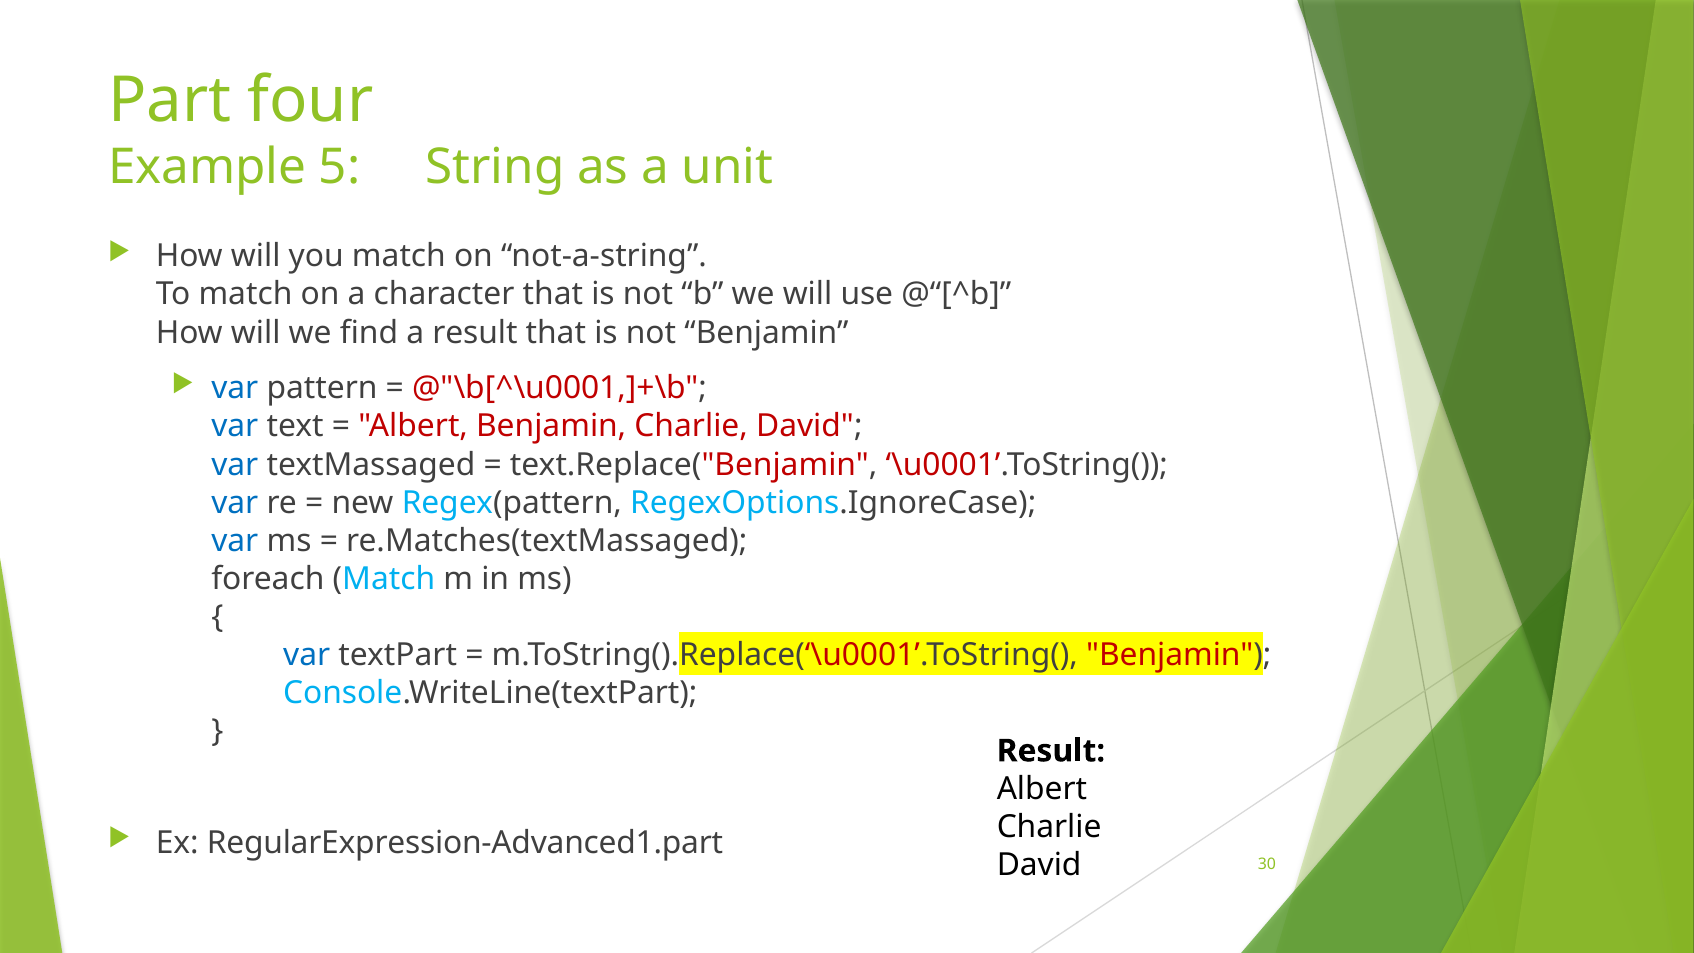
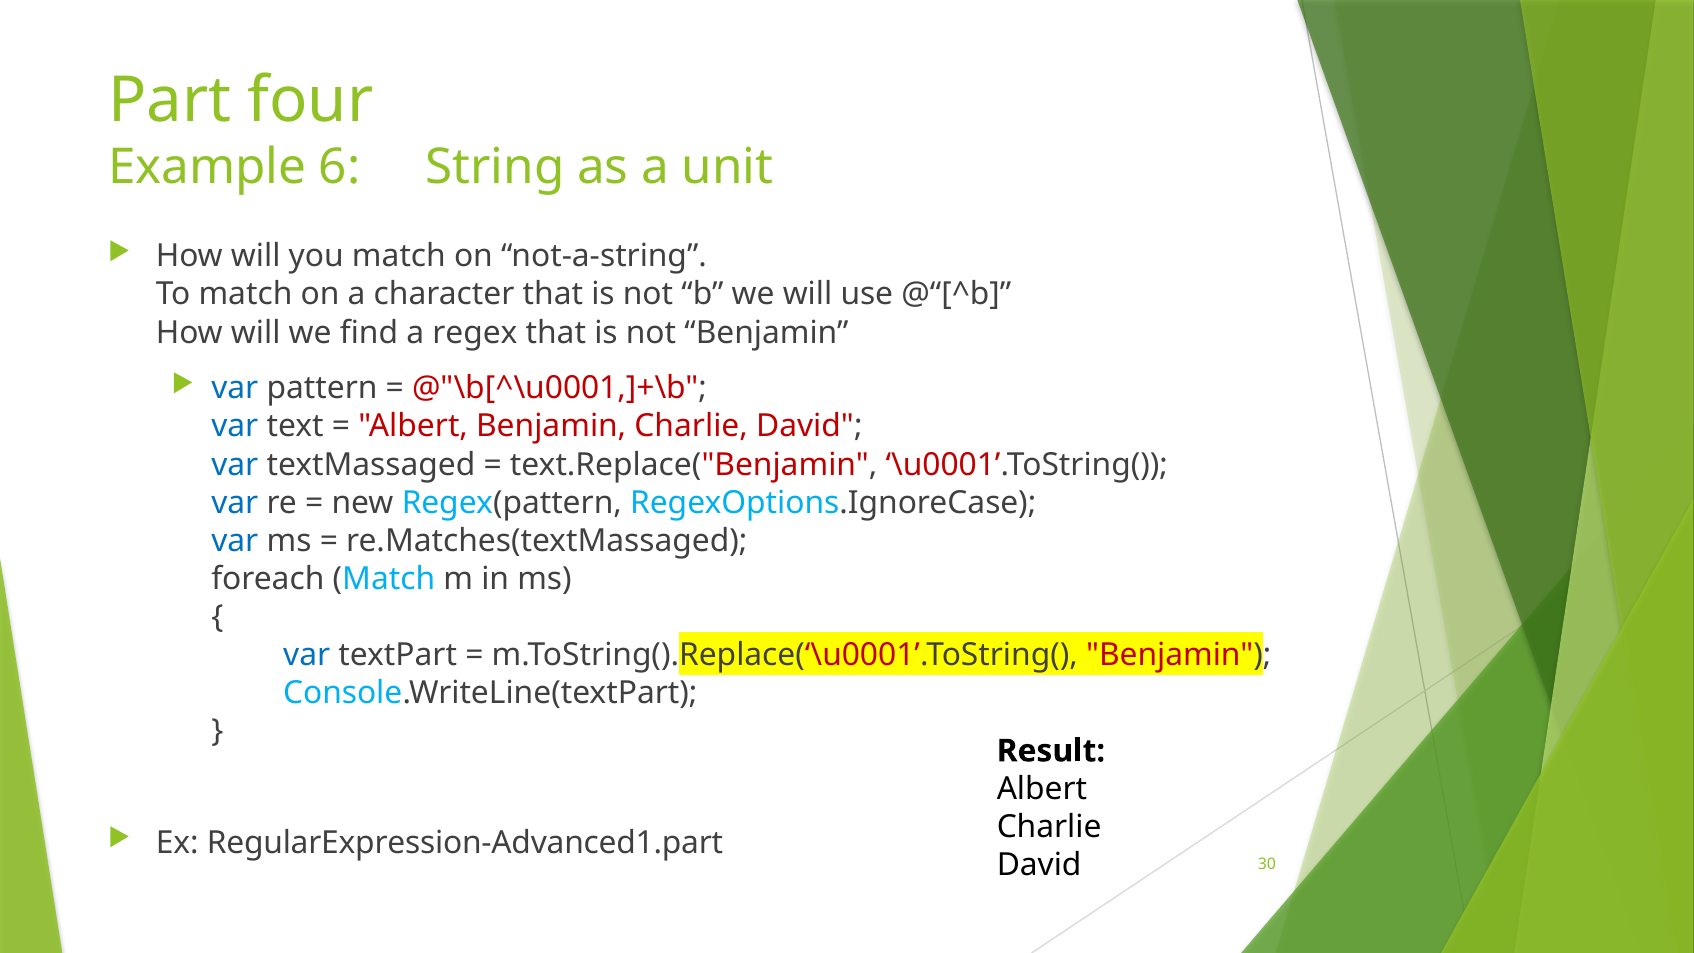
5: 5 -> 6
a result: result -> regex
